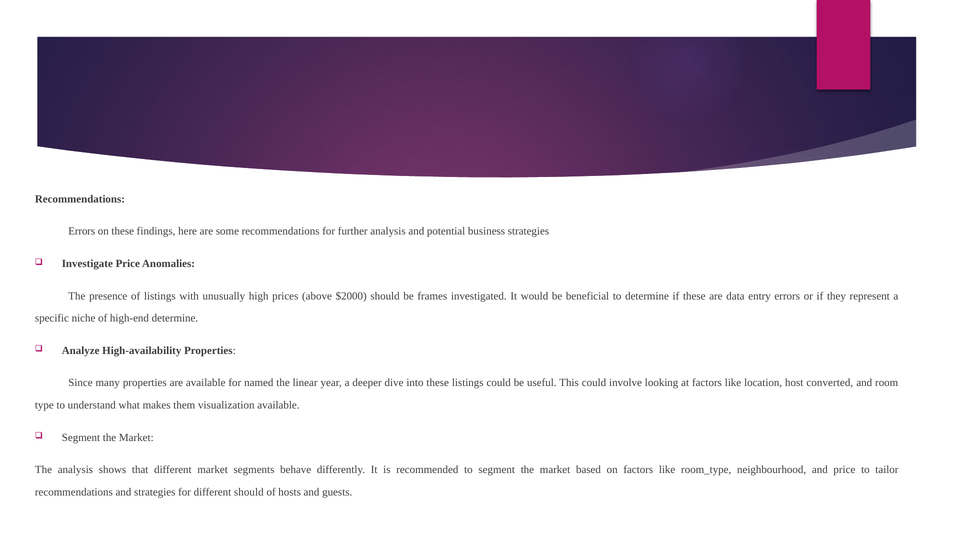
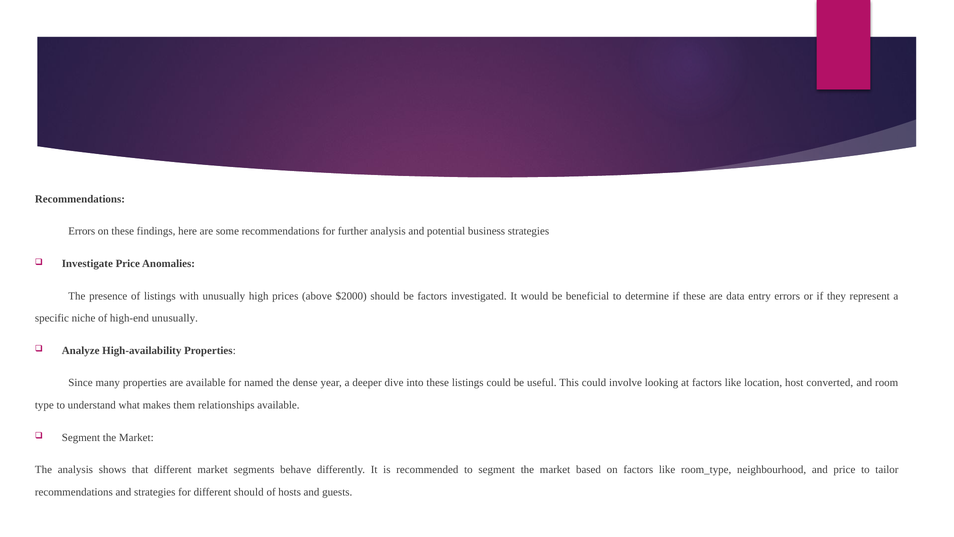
be frames: frames -> factors
high-end determine: determine -> unusually
linear: linear -> dense
visualization: visualization -> relationships
